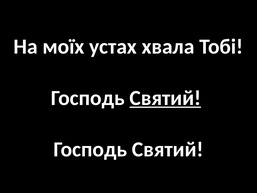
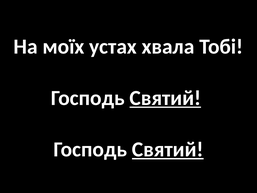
Святий at (168, 149) underline: none -> present
